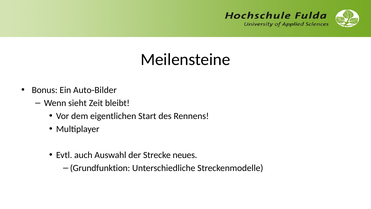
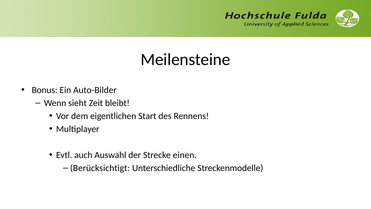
neues: neues -> einen
Grundfunktion: Grundfunktion -> Berücksichtigt
